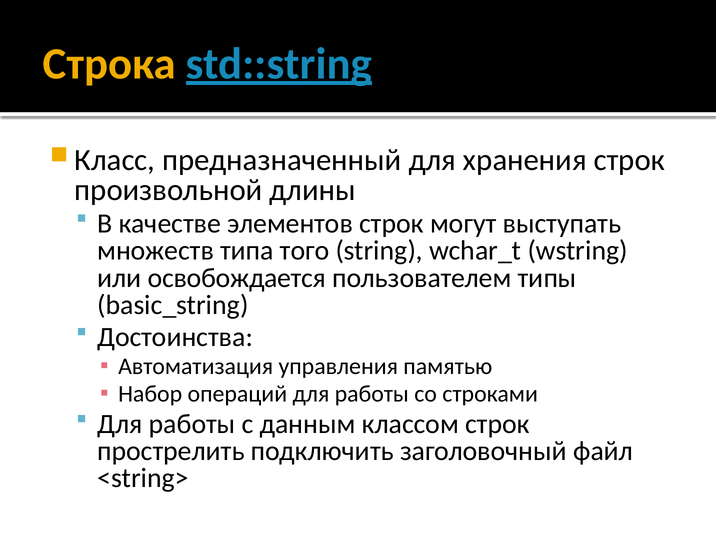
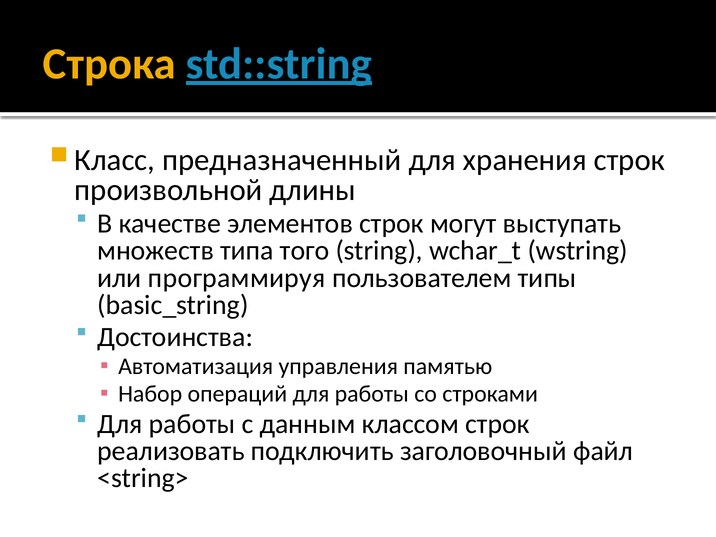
освобождается: освобождается -> программируя
прострелить: прострелить -> реализовать
